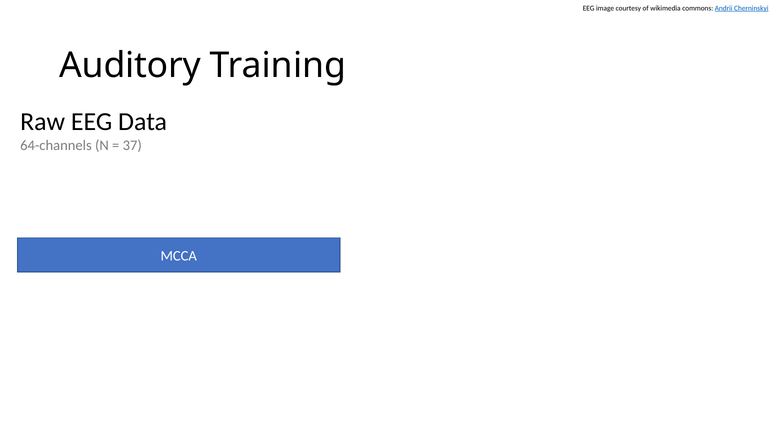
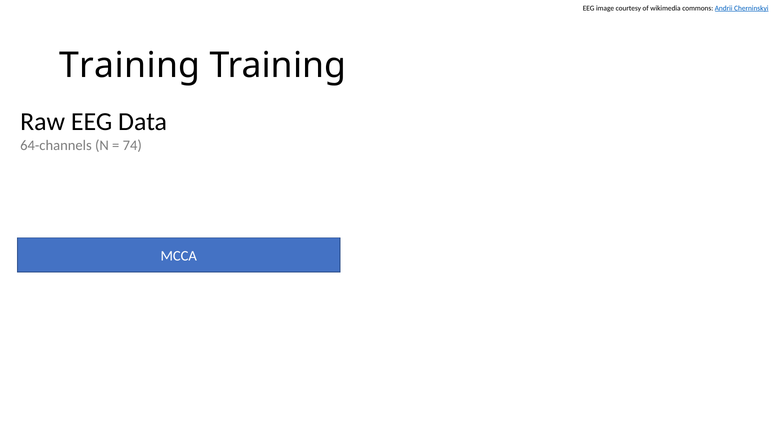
Auditory at (130, 65): Auditory -> Training
37: 37 -> 74
